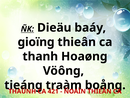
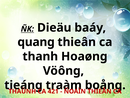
gioïng: gioïng -> quang
